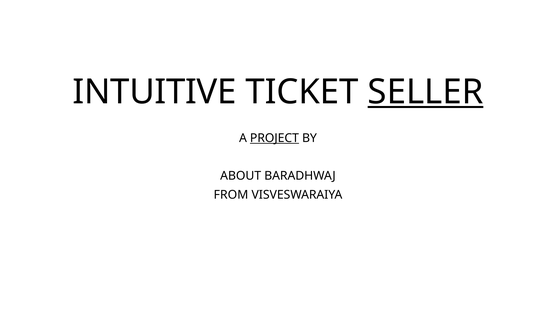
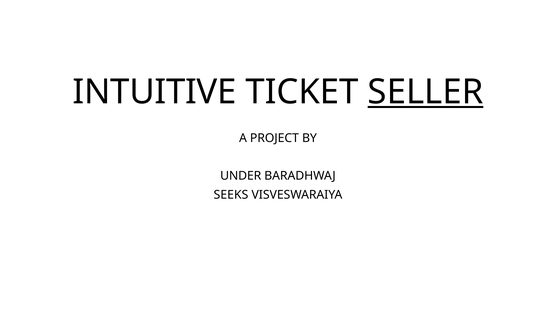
PROJECT underline: present -> none
ABOUT: ABOUT -> UNDER
FROM: FROM -> SEEKS
